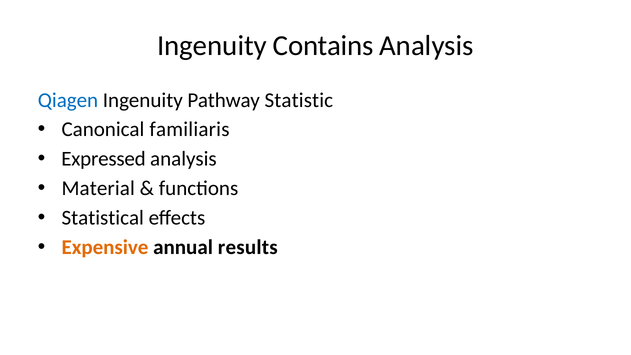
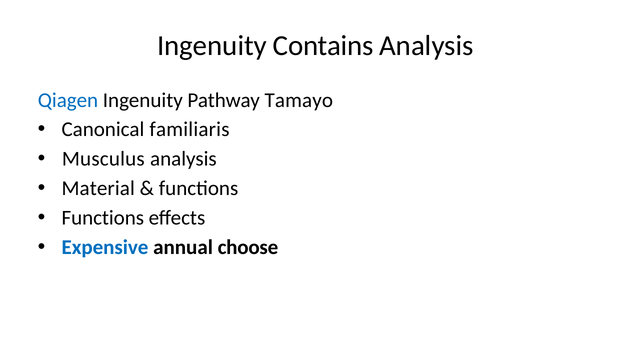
Statistic: Statistic -> Tamayo
Expressed: Expressed -> Musculus
Statistical at (103, 218): Statistical -> Functions
Expensive colour: orange -> blue
results: results -> choose
